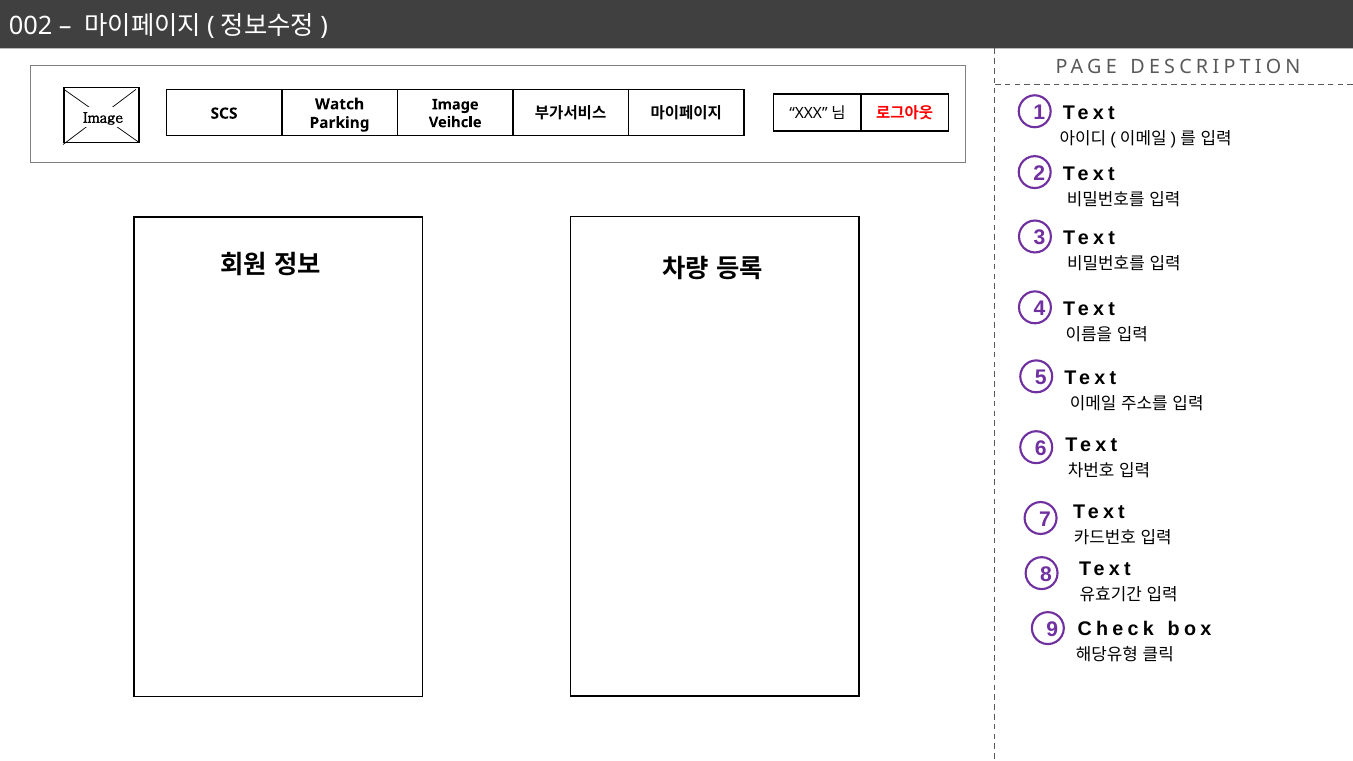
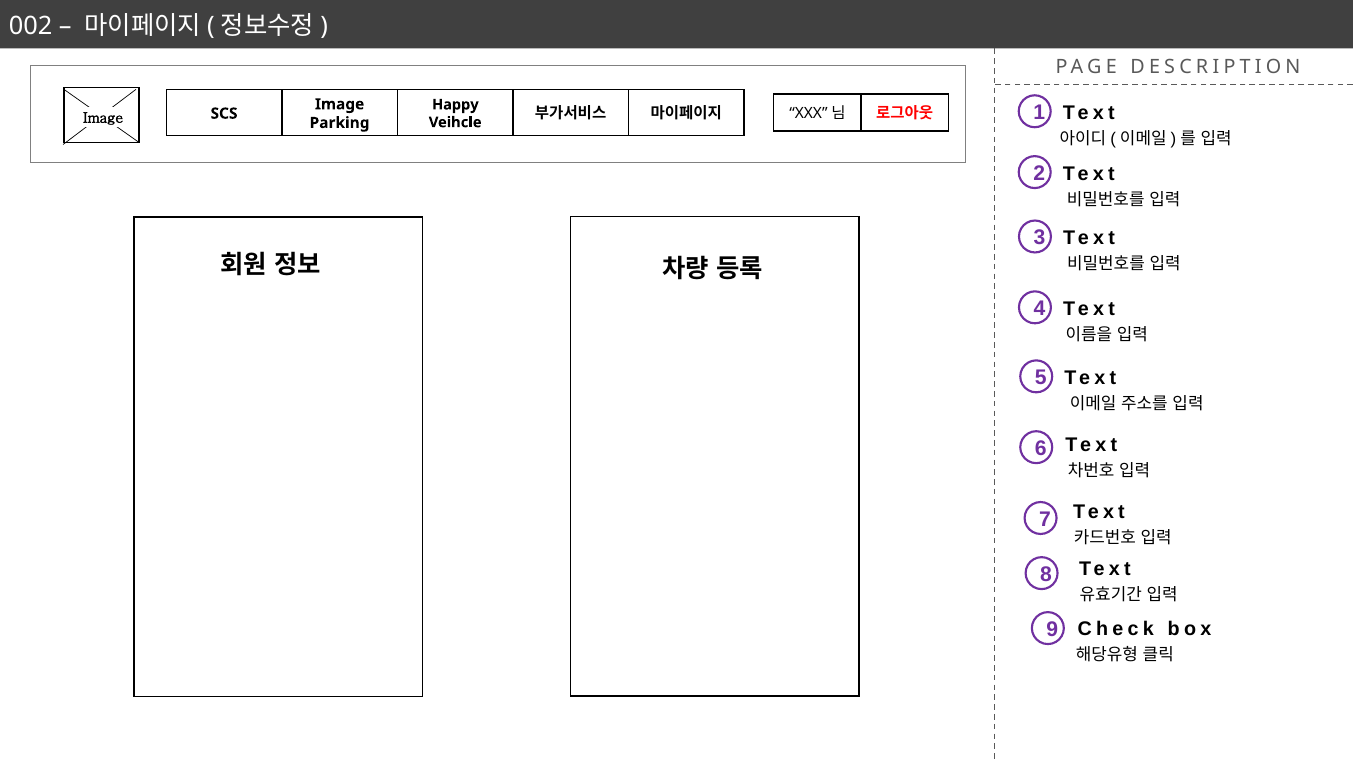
Watch at (340, 104): Watch -> Image
Image at (455, 105): Image -> Happy
